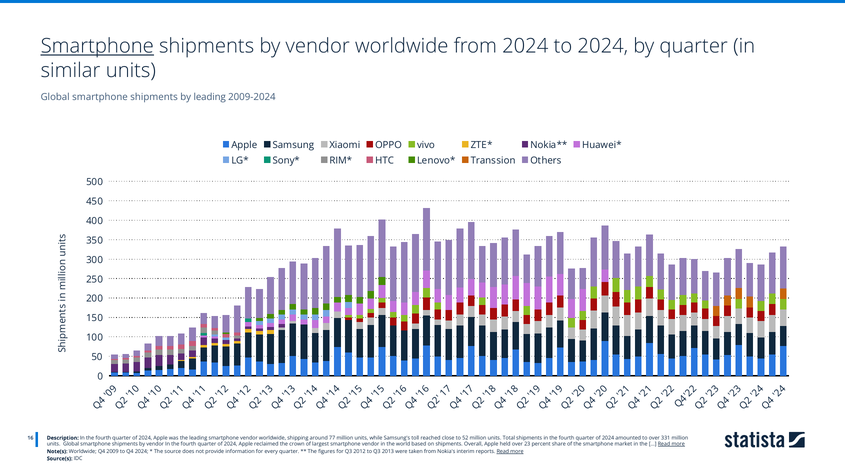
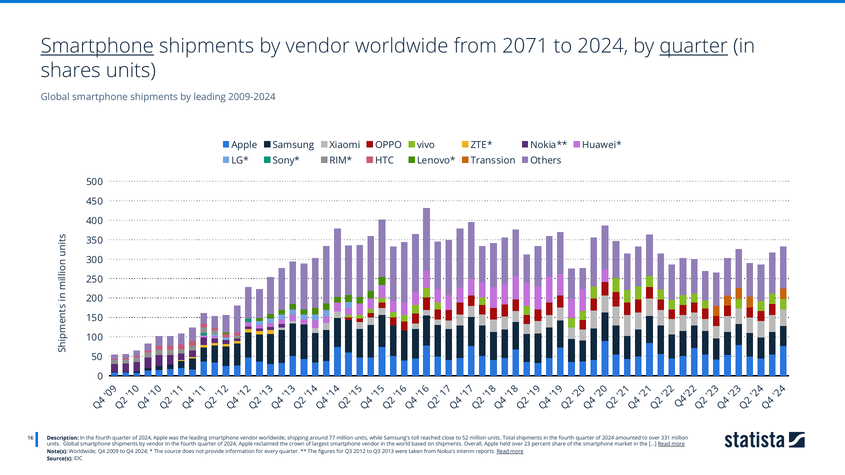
from 2024: 2024 -> 2071
quarter at (694, 46) underline: none -> present
similar: similar -> shares
